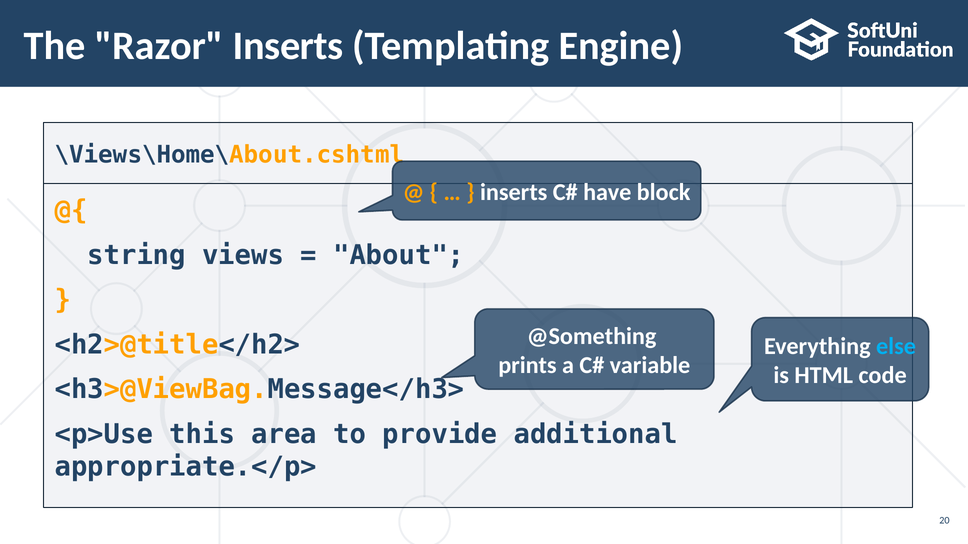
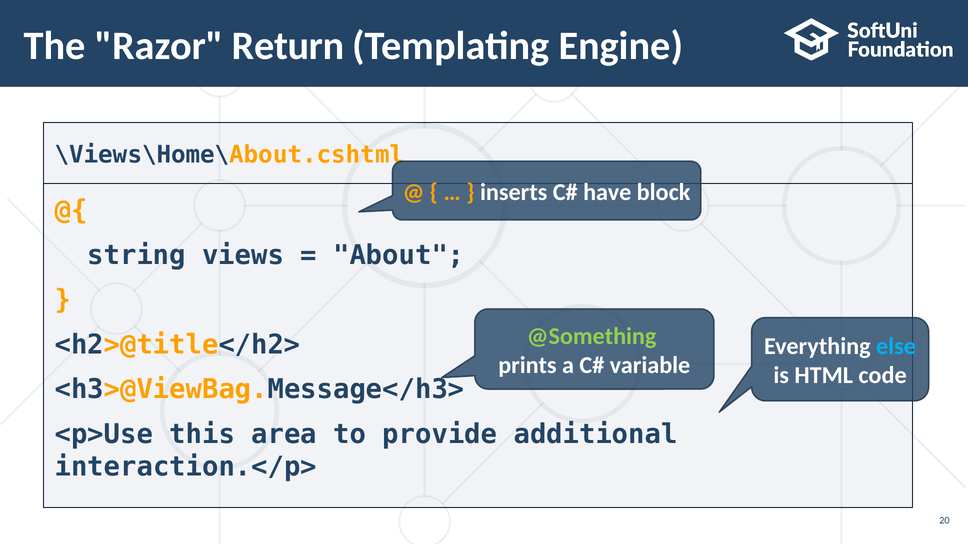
Razor Inserts: Inserts -> Return
@Something colour: white -> light green
appropriate.</p>: appropriate.</p> -> interaction.</p>
